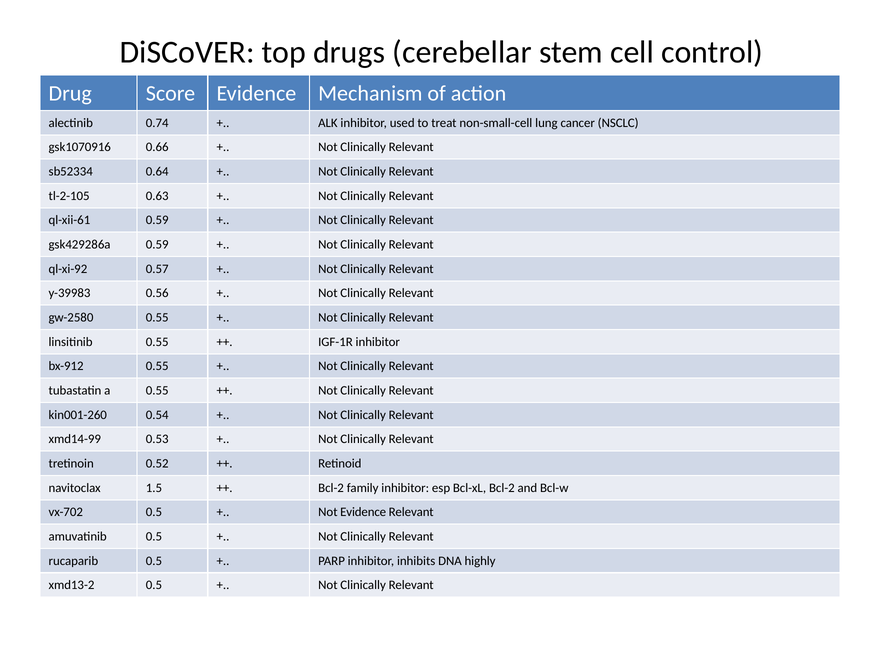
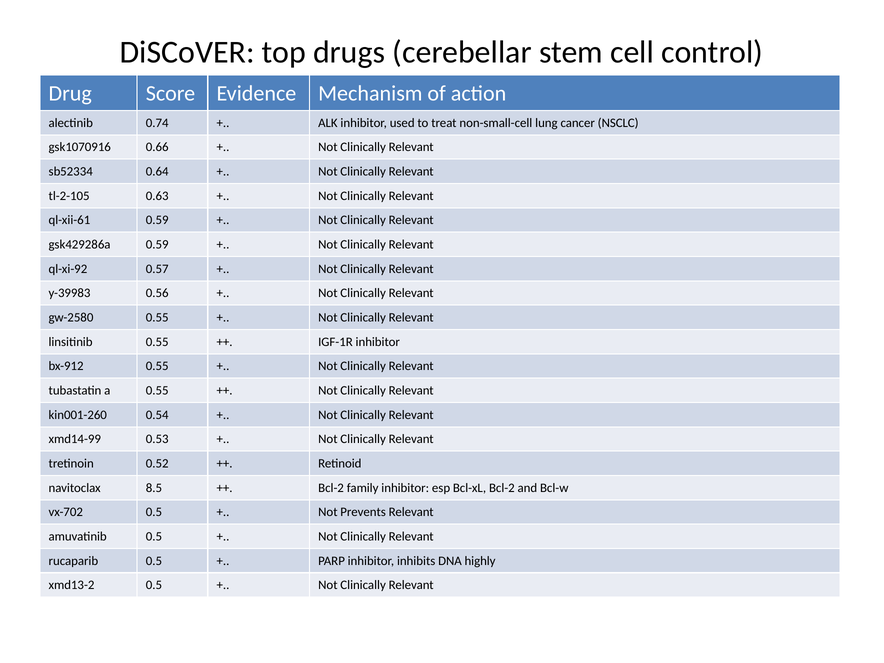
1.5: 1.5 -> 8.5
Not Evidence: Evidence -> Prevents
